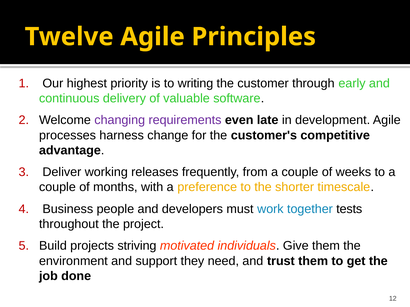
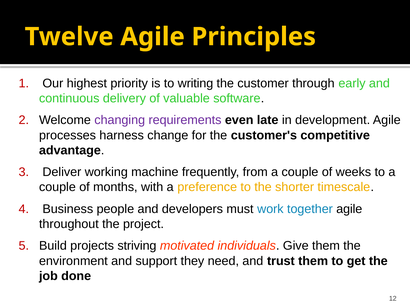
releases: releases -> machine
together tests: tests -> agile
